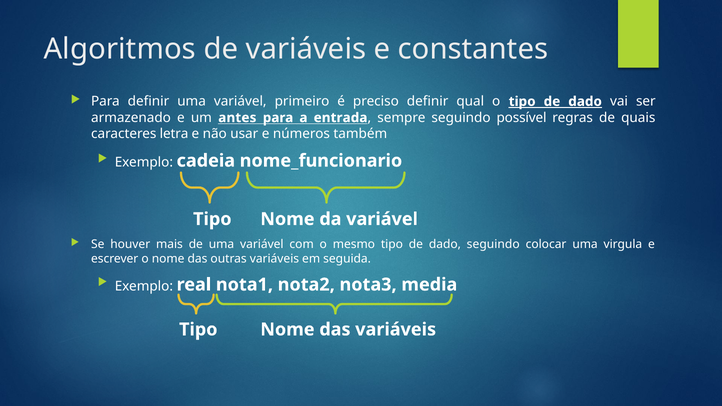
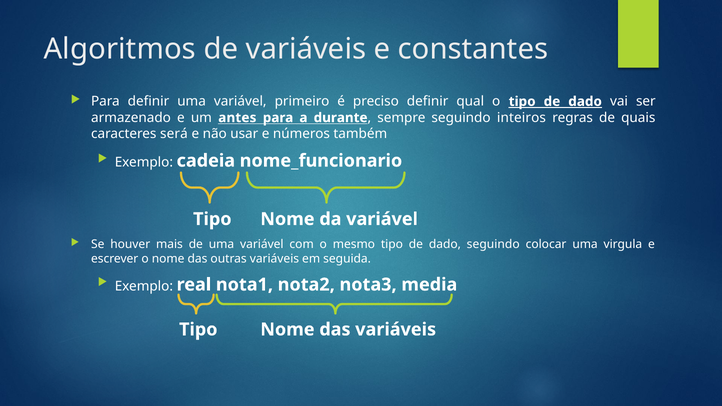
entrada: entrada -> durante
possível: possível -> inteiros
letra: letra -> será
